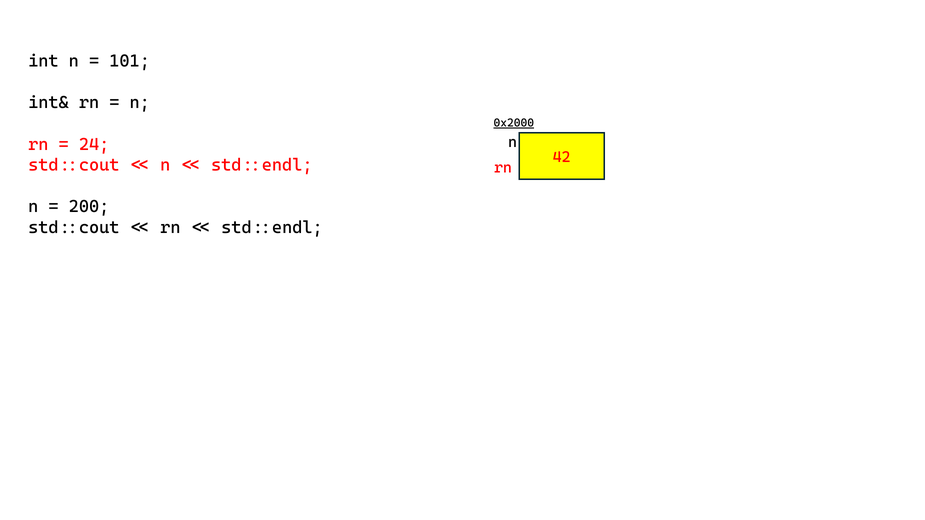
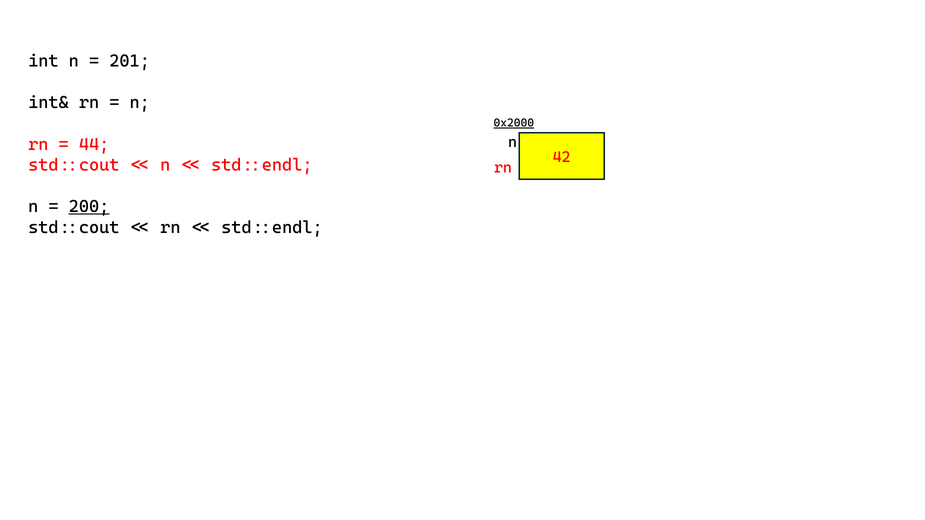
101: 101 -> 201
24: 24 -> 44
200 underline: none -> present
